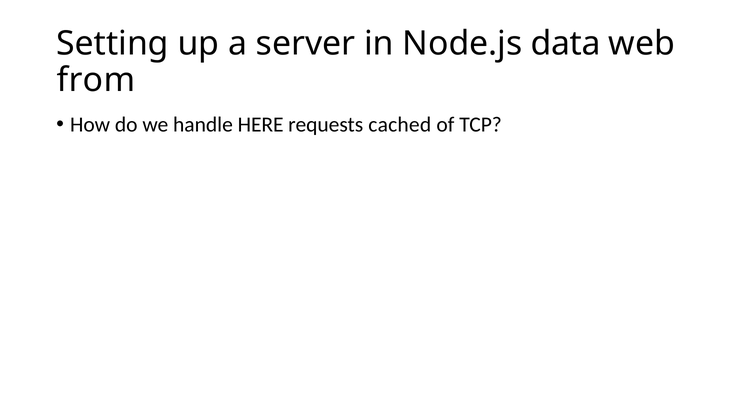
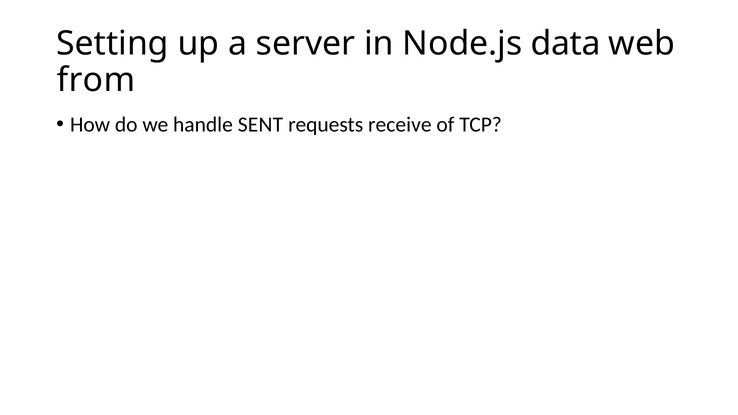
HERE: HERE -> SENT
cached: cached -> receive
